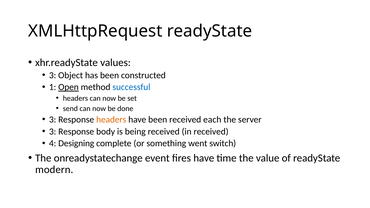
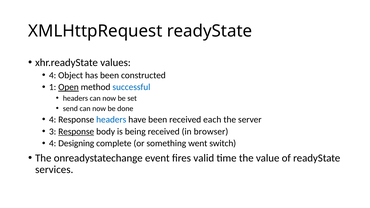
3 at (53, 75): 3 -> 4
3 at (53, 120): 3 -> 4
headers at (111, 120) colour: orange -> blue
Response at (76, 132) underline: none -> present
in received: received -> browser
fires have: have -> valid
modern: modern -> services
